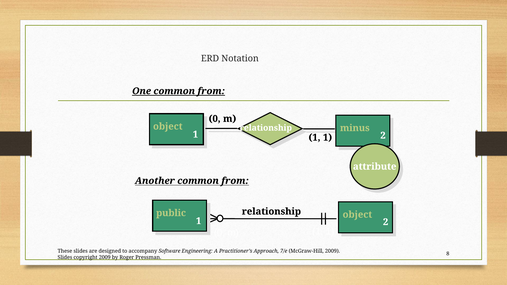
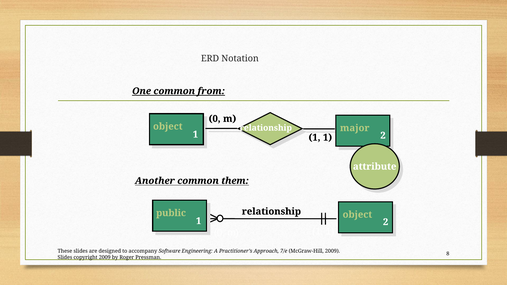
minus: minus -> major
Another common from: from -> them
